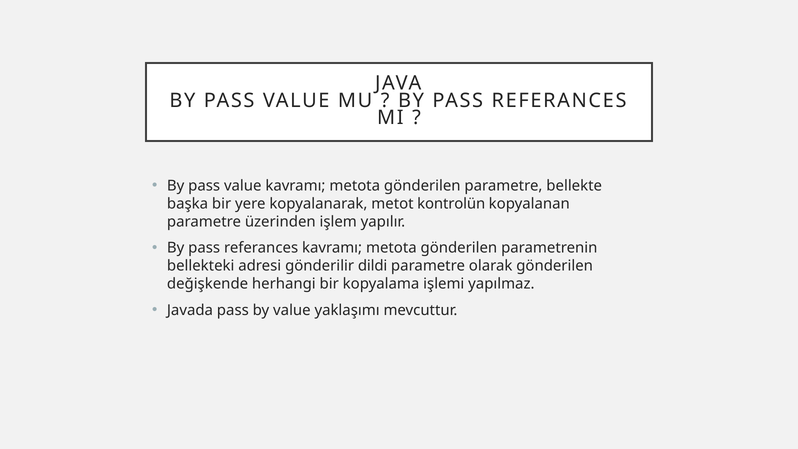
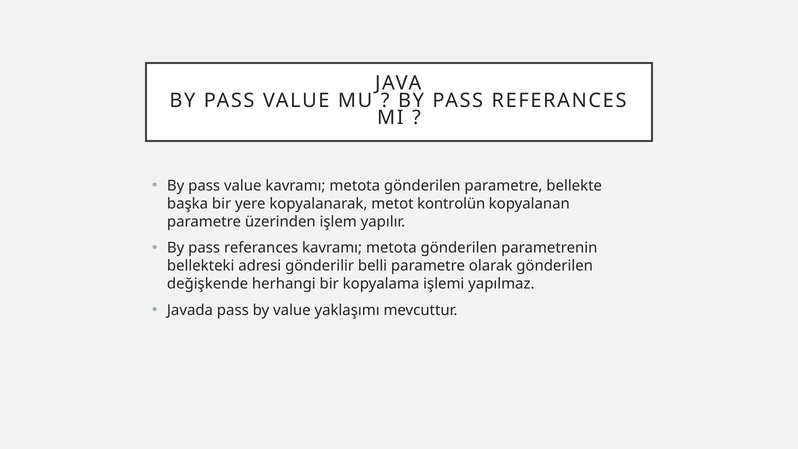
dildi: dildi -> belli
